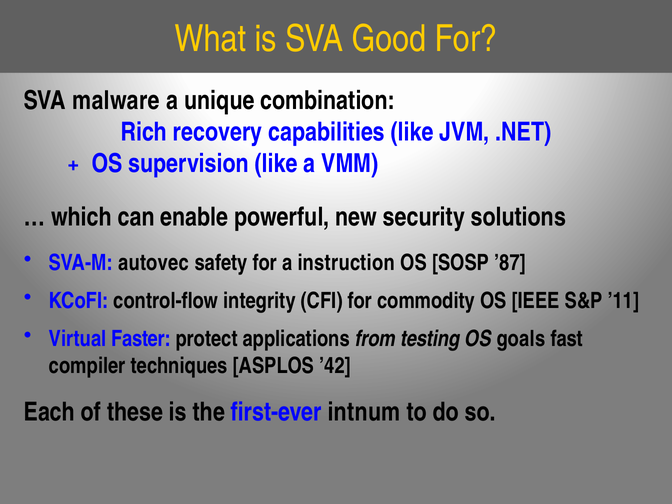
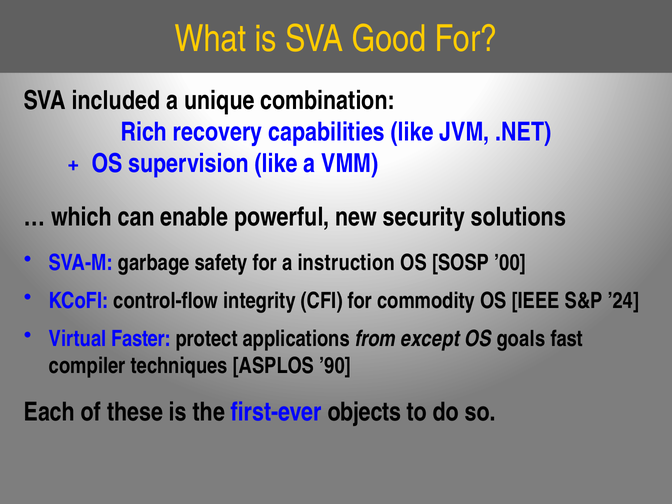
malware: malware -> included
autovec: autovec -> garbage
’87: ’87 -> ’00
’11: ’11 -> ’24
testing: testing -> except
’42: ’42 -> ’90
intnum: intnum -> objects
